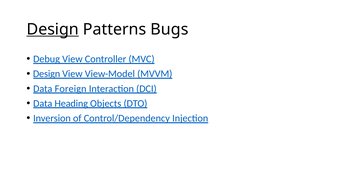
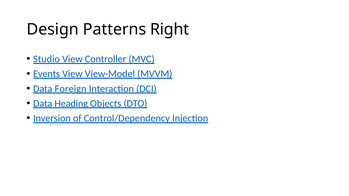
Design at (53, 29) underline: present -> none
Bugs: Bugs -> Right
Debug: Debug -> Studio
Design at (47, 74): Design -> Events
